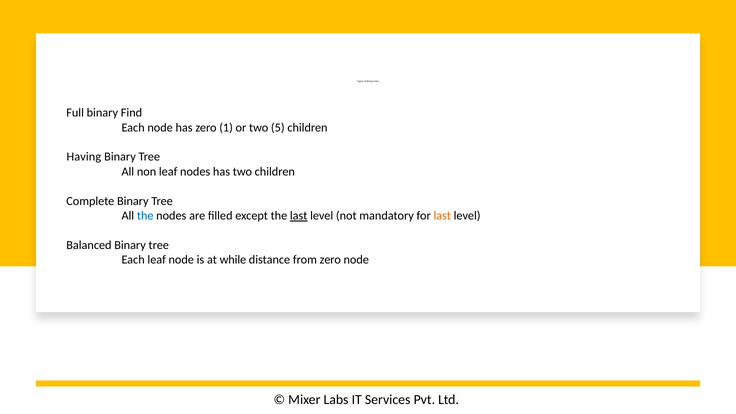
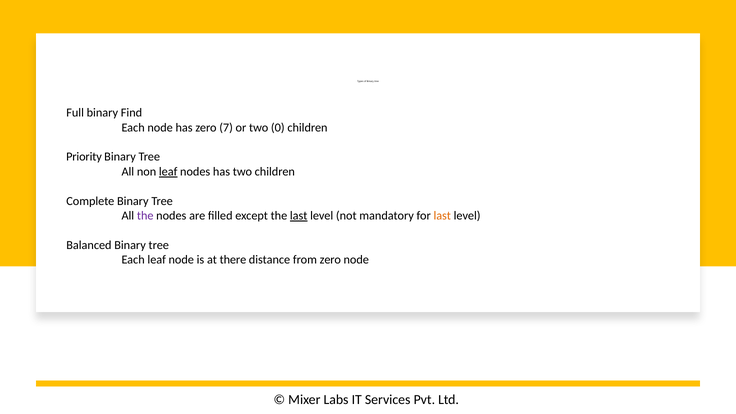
1: 1 -> 7
5: 5 -> 0
Having: Having -> Priority
leaf at (168, 172) underline: none -> present
the at (145, 216) colour: blue -> purple
while: while -> there
